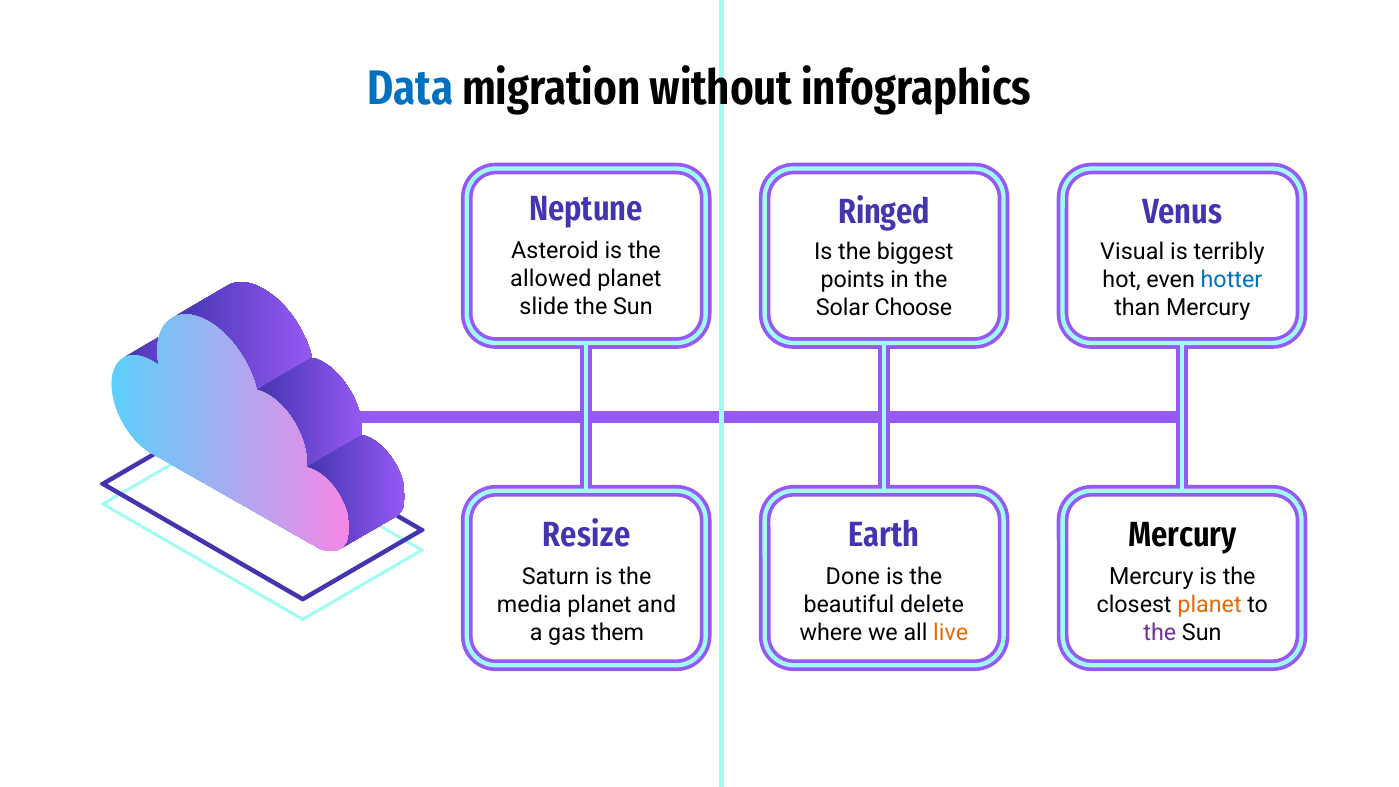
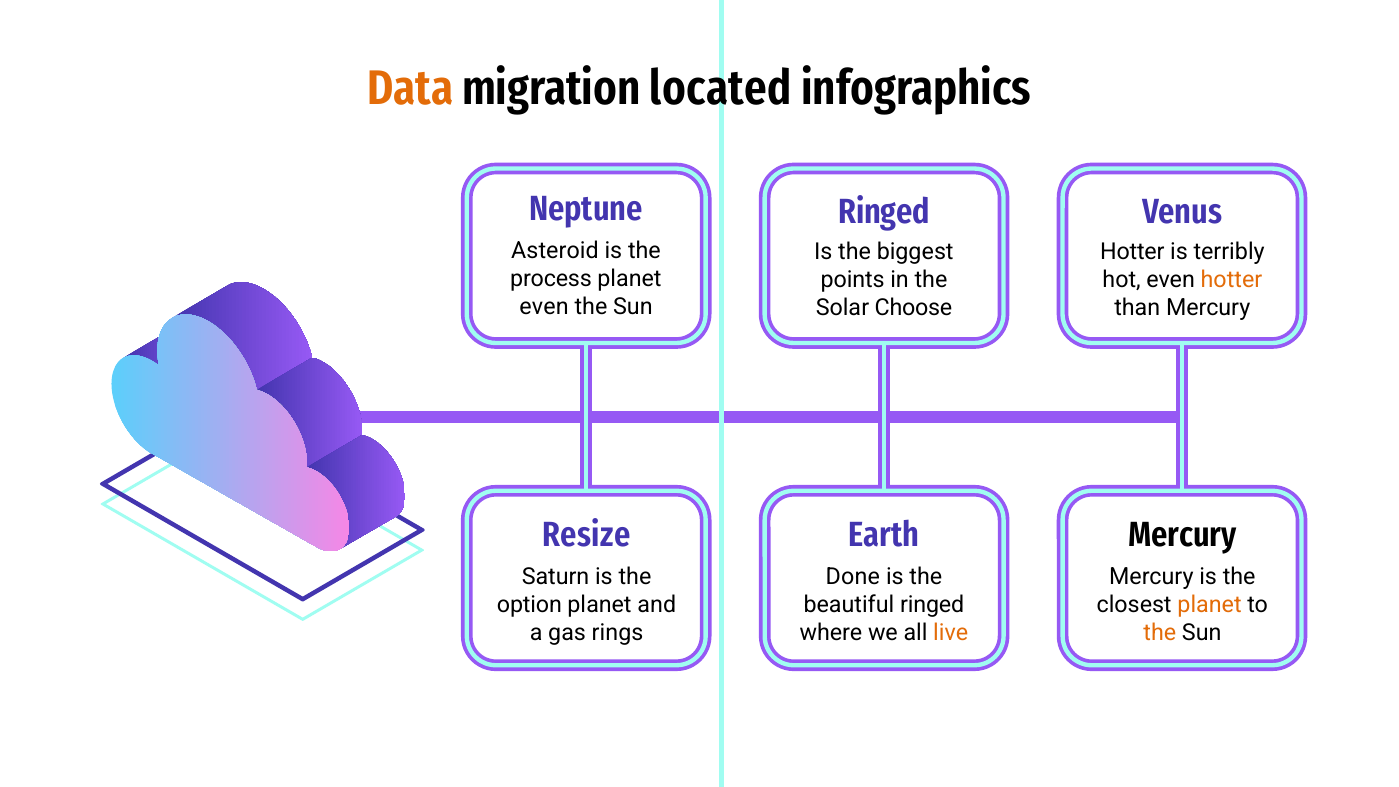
Data colour: blue -> orange
without: without -> located
Visual at (1132, 252): Visual -> Hotter
allowed: allowed -> process
hotter at (1231, 280) colour: blue -> orange
slide at (544, 307): slide -> even
media: media -> option
beautiful delete: delete -> ringed
them: them -> rings
the at (1160, 632) colour: purple -> orange
